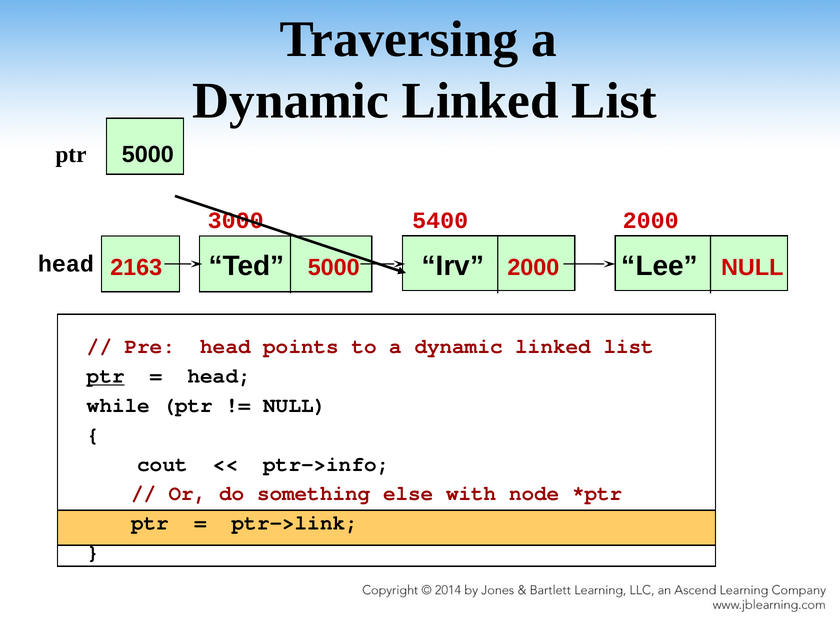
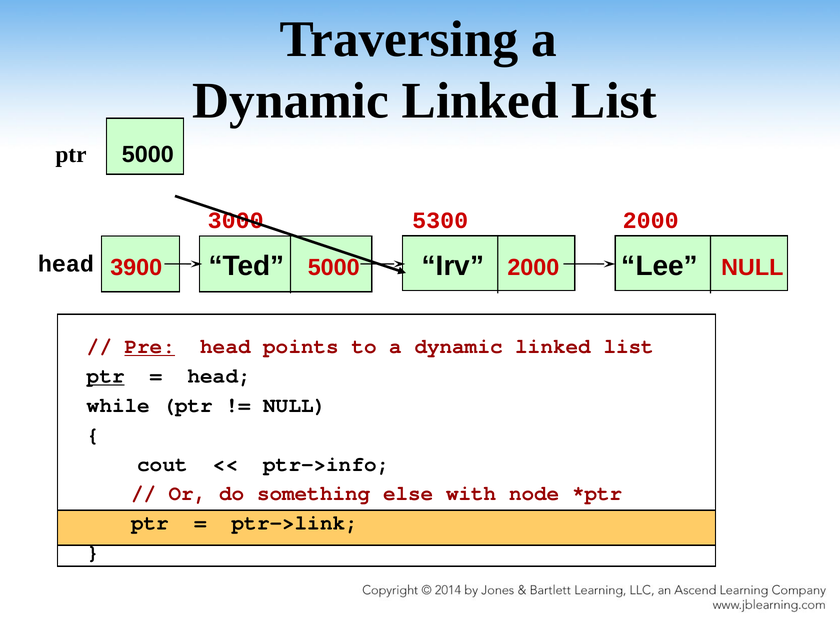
5400: 5400 -> 5300
2163: 2163 -> 3900
Pre underline: none -> present
